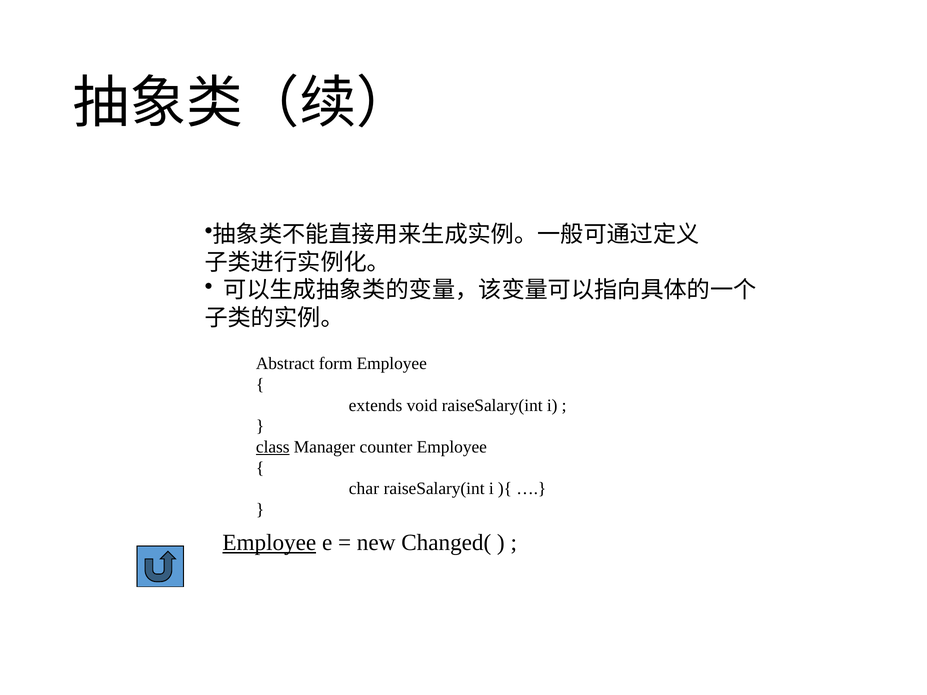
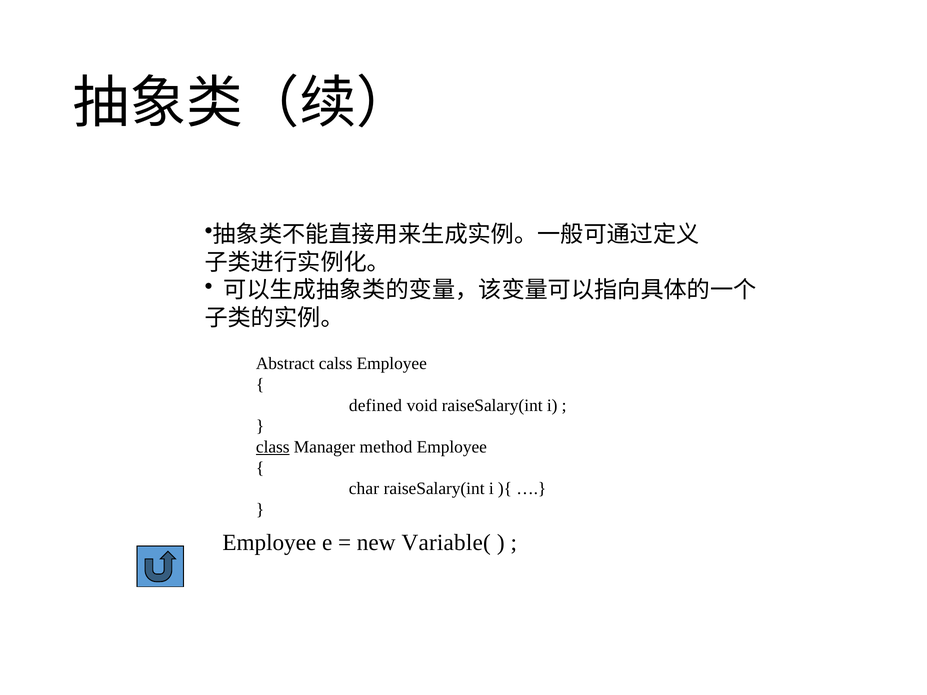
form: form -> calss
extends: extends -> defined
counter: counter -> method
Employee at (269, 543) underline: present -> none
Changed(: Changed( -> Variable(
